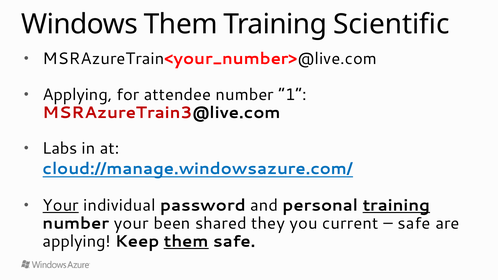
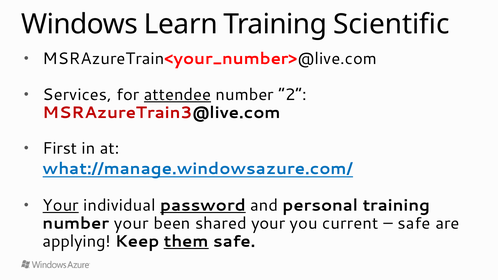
Windows Them: Them -> Learn
Applying at (77, 95): Applying -> Services
attendee underline: none -> present
1: 1 -> 2
Labs: Labs -> First
cloud://manage.windowsazure.com/: cloud://manage.windowsazure.com/ -> what://manage.windowsazure.com/
password underline: none -> present
training at (396, 206) underline: present -> none
shared they: they -> your
